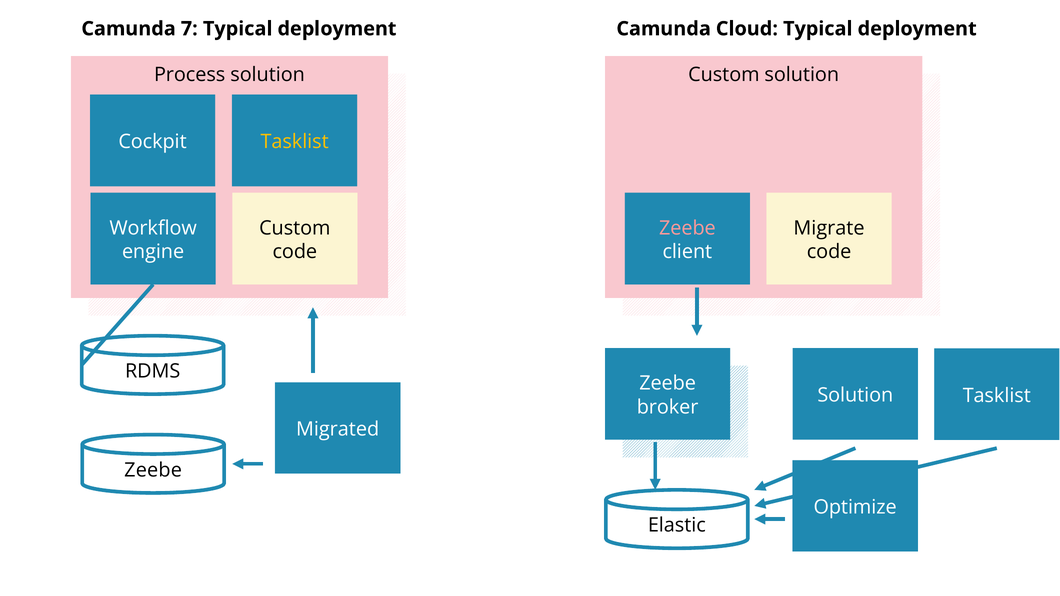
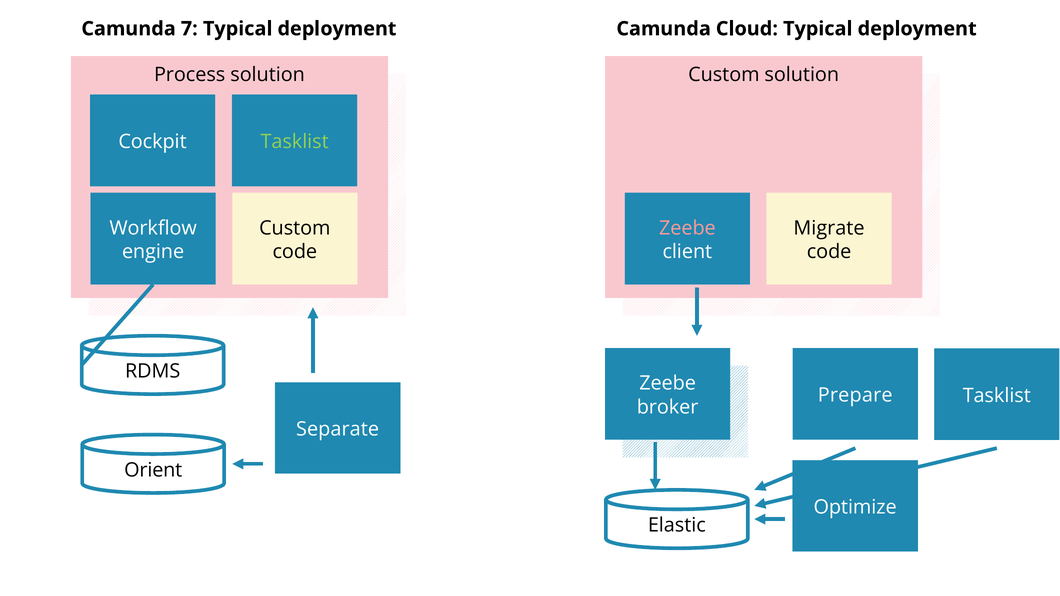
Tasklist at (295, 142) colour: yellow -> light green
Solution at (855, 395): Solution -> Prepare
Migrated: Migrated -> Separate
Zeebe at (153, 470): Zeebe -> Orient
